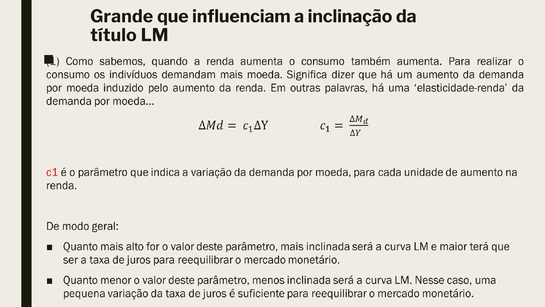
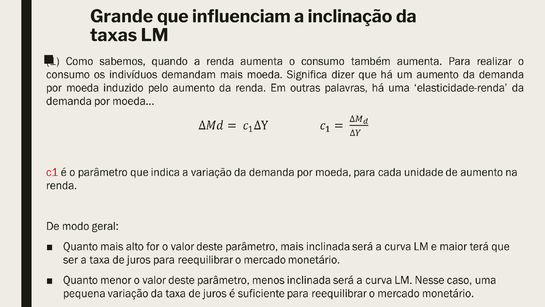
título: título -> taxas
